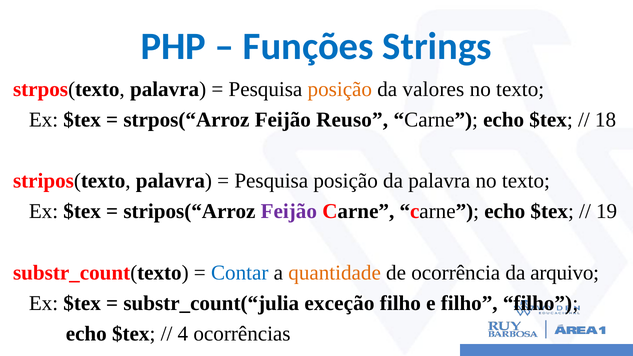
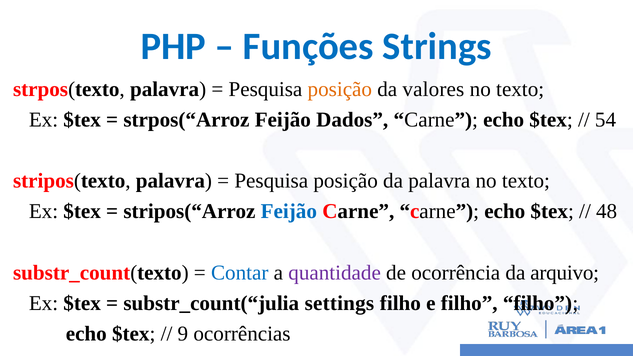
Reuso: Reuso -> Dados
18: 18 -> 54
Feijão at (289, 212) colour: purple -> blue
19: 19 -> 48
quantidade colour: orange -> purple
exceção: exceção -> settings
4: 4 -> 9
